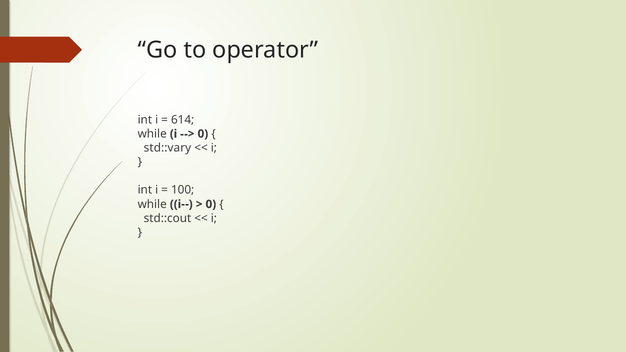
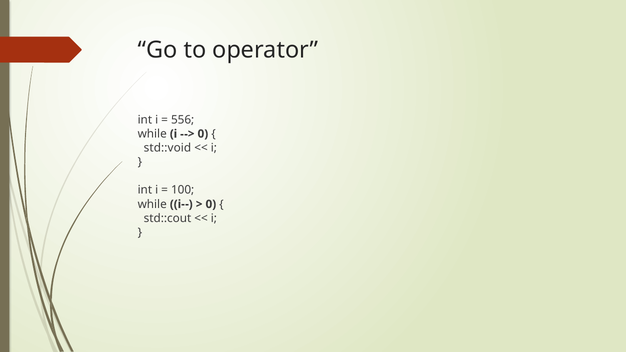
614: 614 -> 556
std::vary: std::vary -> std::void
